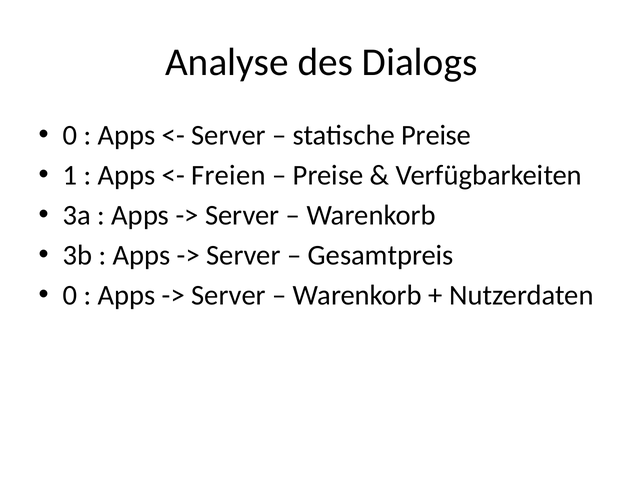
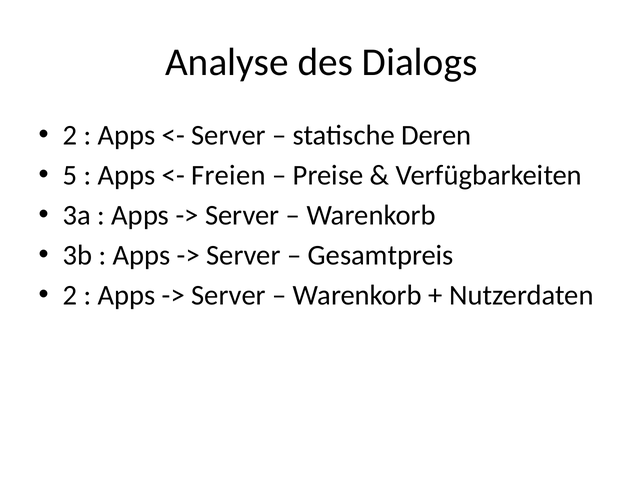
0 at (70, 135): 0 -> 2
statische Preise: Preise -> Deren
1: 1 -> 5
0 at (70, 295): 0 -> 2
